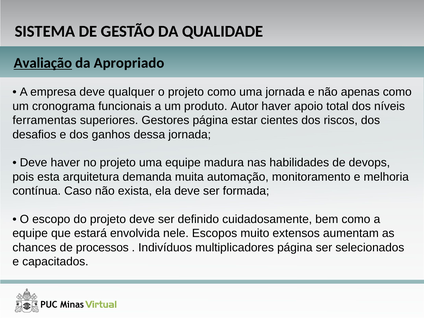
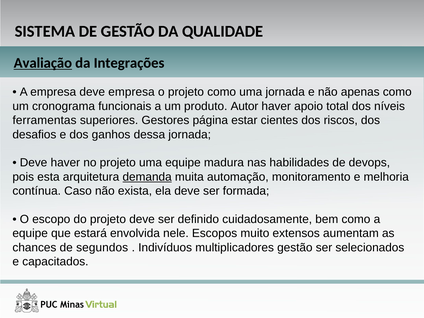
Apropriado: Apropriado -> Integrações
deve qualquer: qualquer -> empresa
demanda underline: none -> present
processos: processos -> segundos
multiplicadores página: página -> gestão
